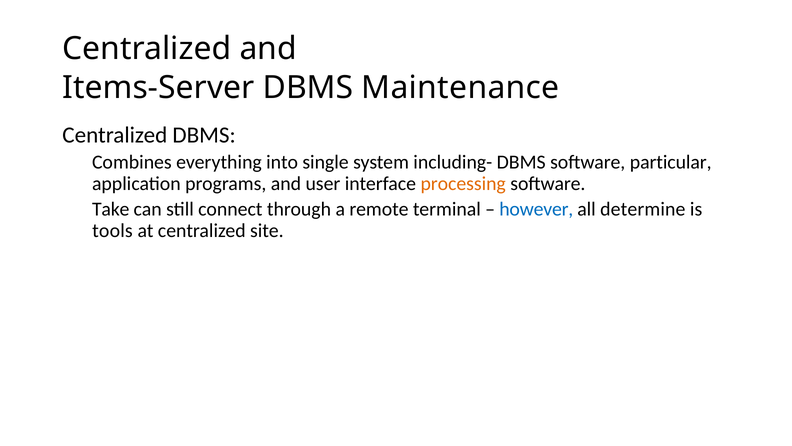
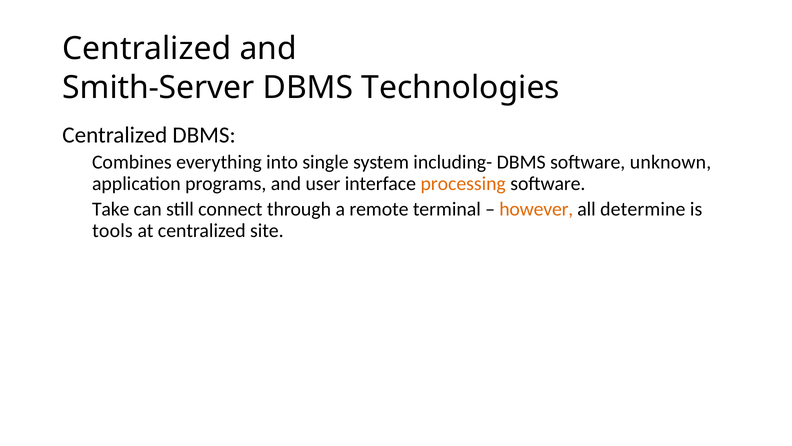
Items-Server: Items-Server -> Smith-Server
Maintenance: Maintenance -> Technologies
particular: particular -> unknown
however colour: blue -> orange
